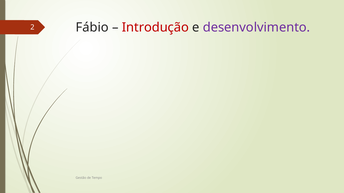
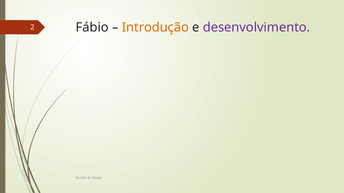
Introdução colour: red -> orange
